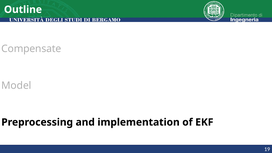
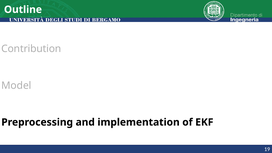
Compensate: Compensate -> Contribution
